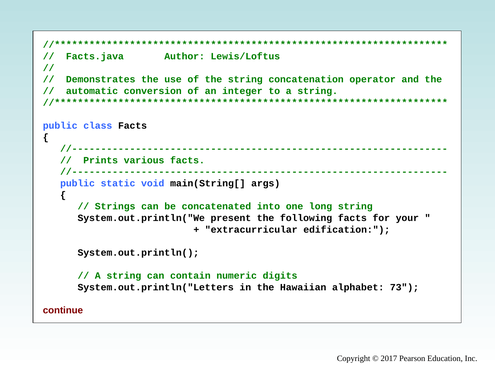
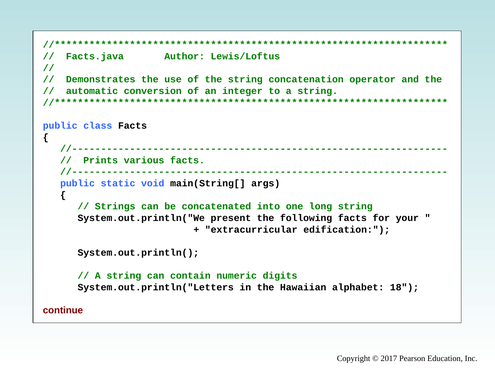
73: 73 -> 18
